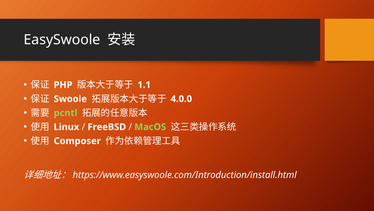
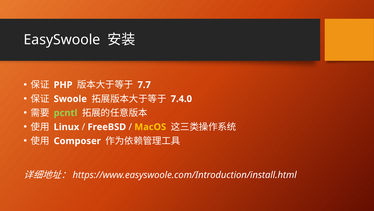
1.1: 1.1 -> 7.7
4.0.0: 4.0.0 -> 7.4.0
MacOS colour: light green -> yellow
